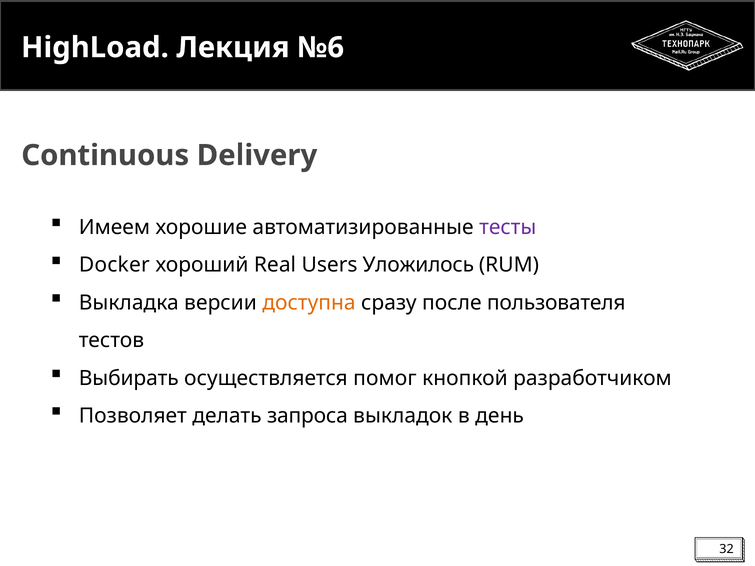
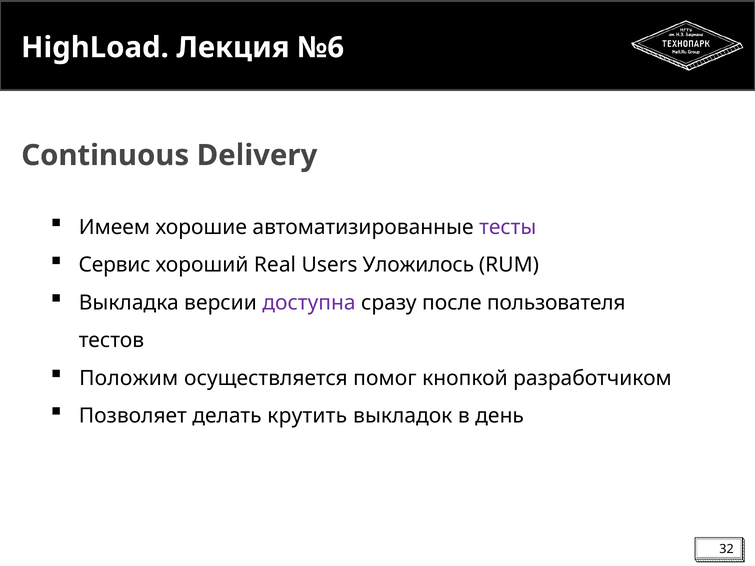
Docker: Docker -> Сервис
доступна colour: orange -> purple
Выбирать: Выбирать -> Положим
запроса: запроса -> крутить
